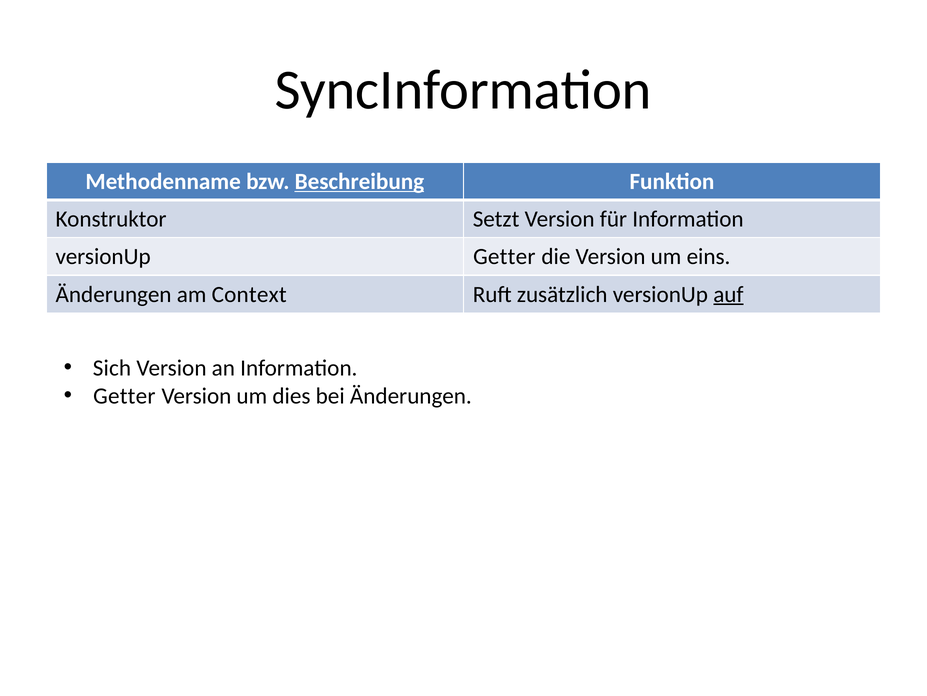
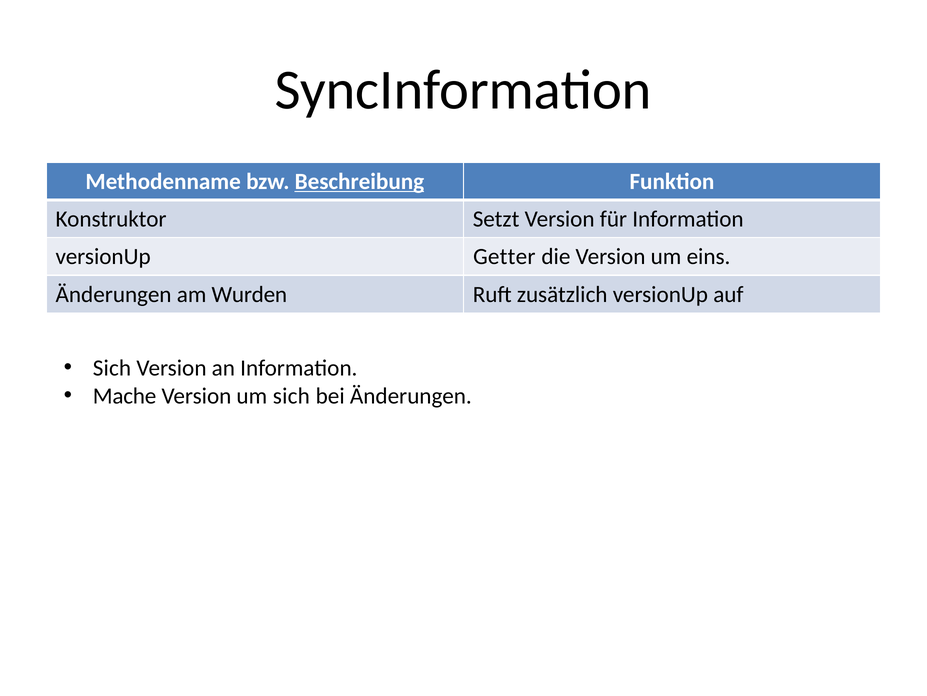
Context: Context -> Wurden
auf underline: present -> none
Getter at (124, 395): Getter -> Mache
um dies: dies -> sich
